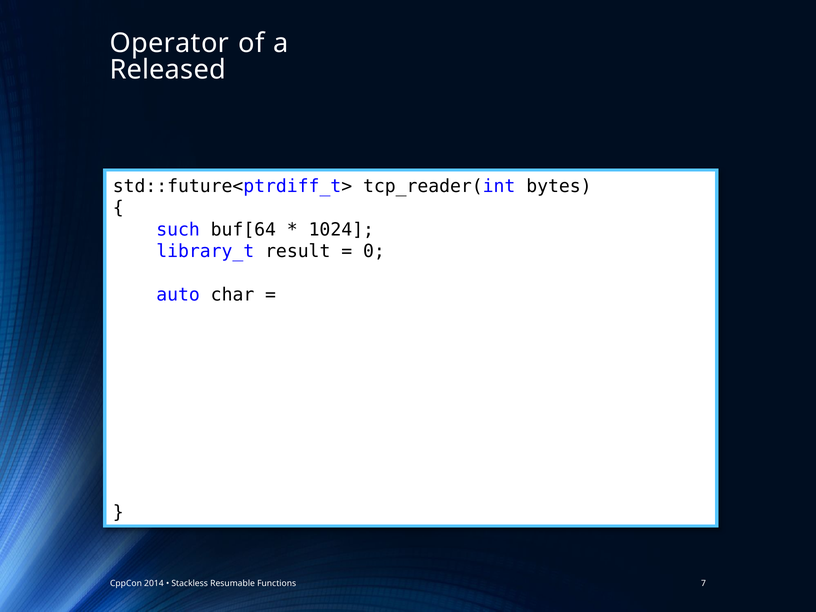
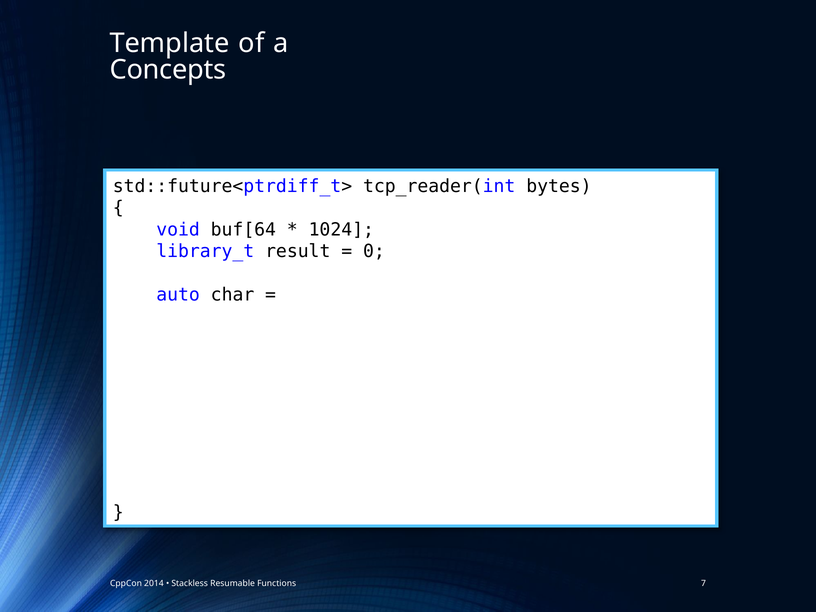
Operator: Operator -> Template
Released: Released -> Concepts
such: such -> void
